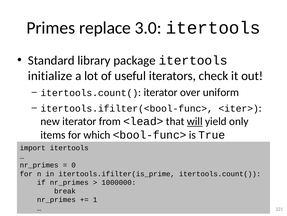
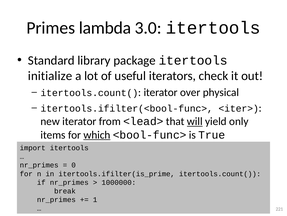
replace: replace -> lambda
uniform: uniform -> physical
which underline: none -> present
